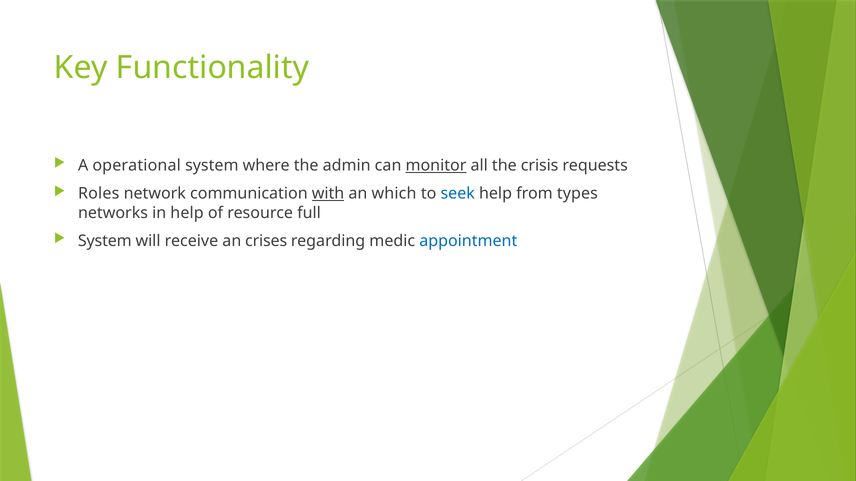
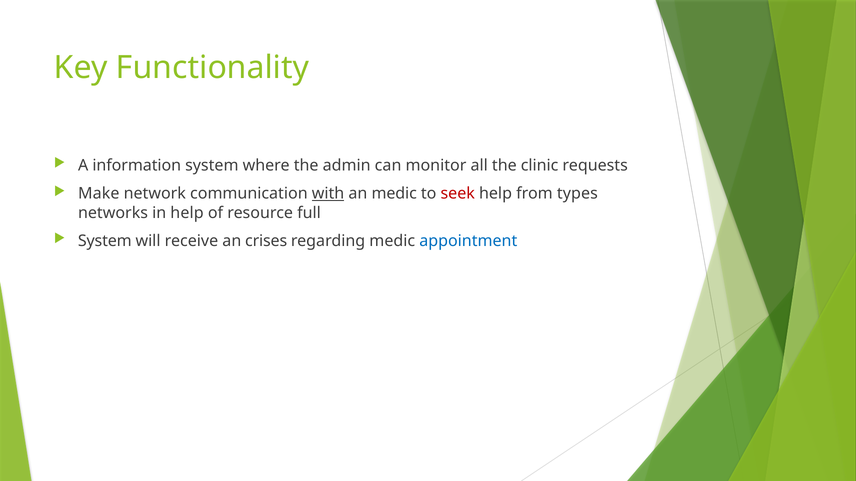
operational: operational -> information
monitor underline: present -> none
crisis: crisis -> clinic
Roles: Roles -> Make
an which: which -> medic
seek colour: blue -> red
